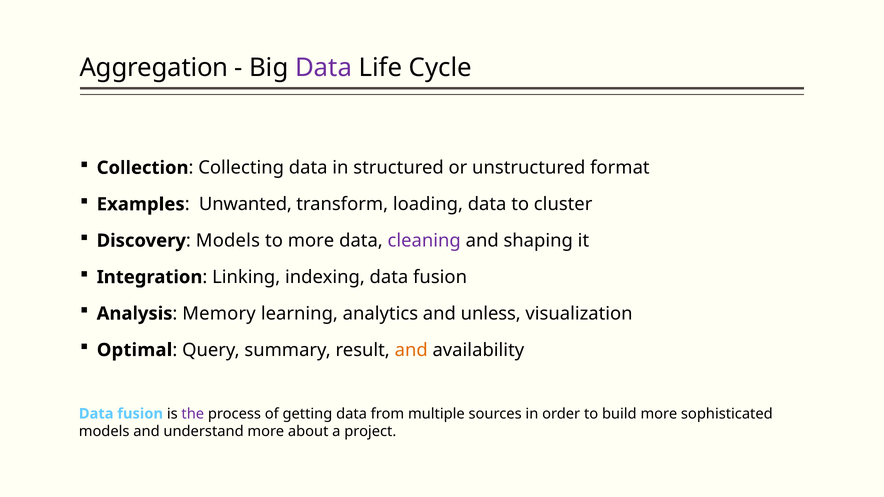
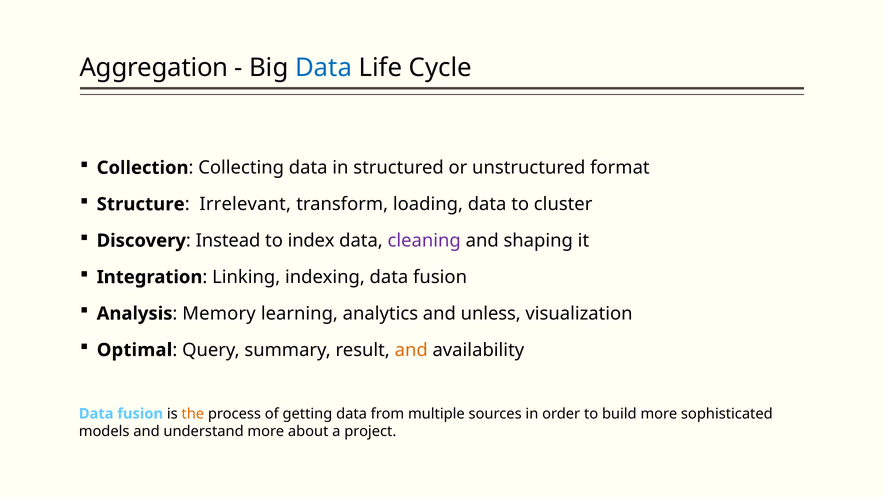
Data at (324, 68) colour: purple -> blue
Examples: Examples -> Structure
Unwanted: Unwanted -> Irrelevant
Models at (228, 241): Models -> Instead
to more: more -> index
the colour: purple -> orange
